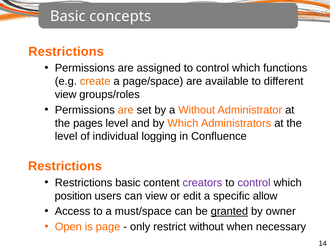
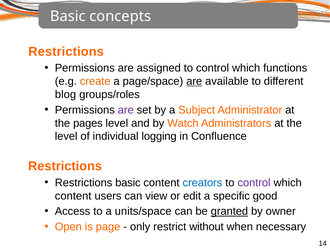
are at (194, 81) underline: none -> present
view at (66, 94): view -> blog
are at (126, 110) colour: orange -> purple
a Without: Without -> Subject
by Which: Which -> Watch
creators colour: purple -> blue
position at (73, 195): position -> content
allow: allow -> good
must/space: must/space -> units/space
